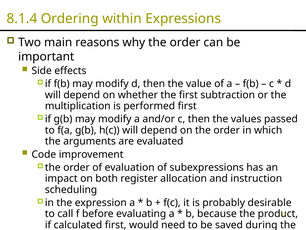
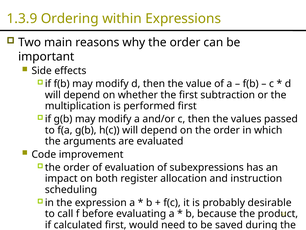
8.1.4: 8.1.4 -> 1.3.9
